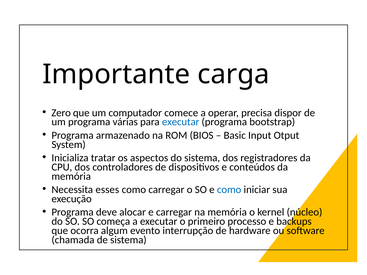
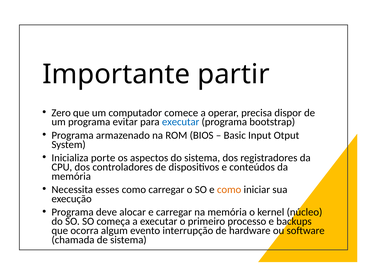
carga: carga -> partir
várias: várias -> evitar
tratar: tratar -> porte
como at (229, 190) colour: blue -> orange
